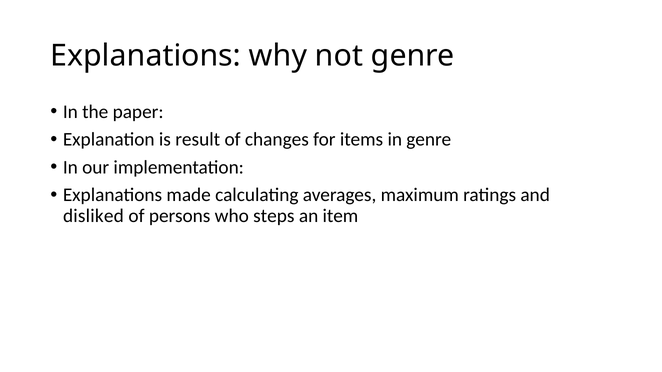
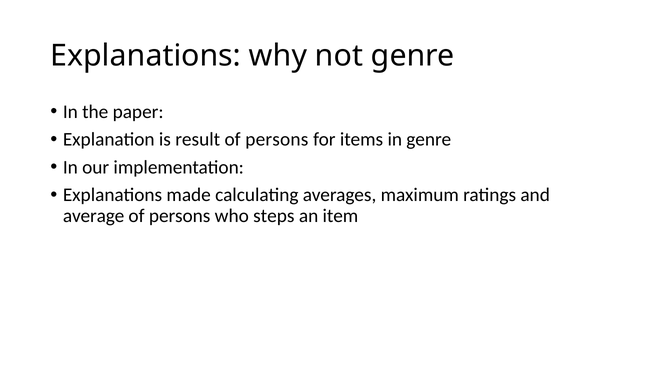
changes at (277, 140): changes -> persons
disliked: disliked -> average
